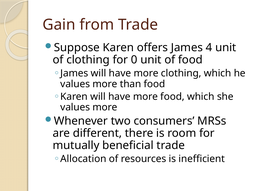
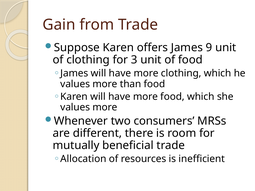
4: 4 -> 9
0: 0 -> 3
